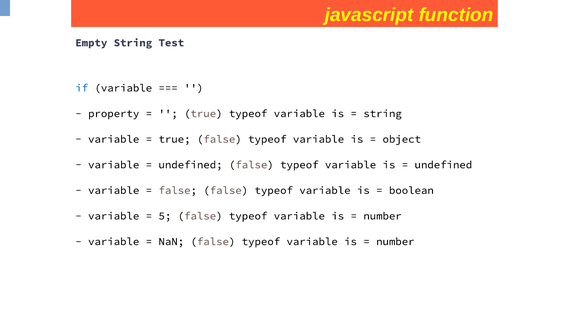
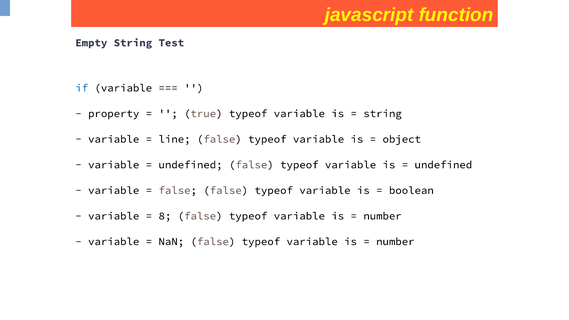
true at (175, 139): true -> line
5: 5 -> 8
